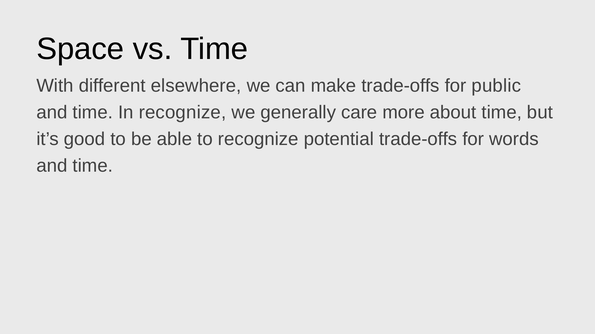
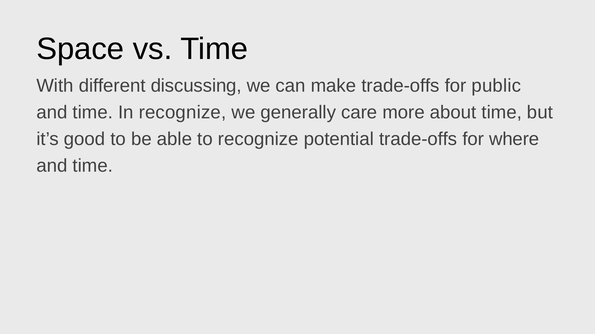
elsewhere: elsewhere -> discussing
words: words -> where
